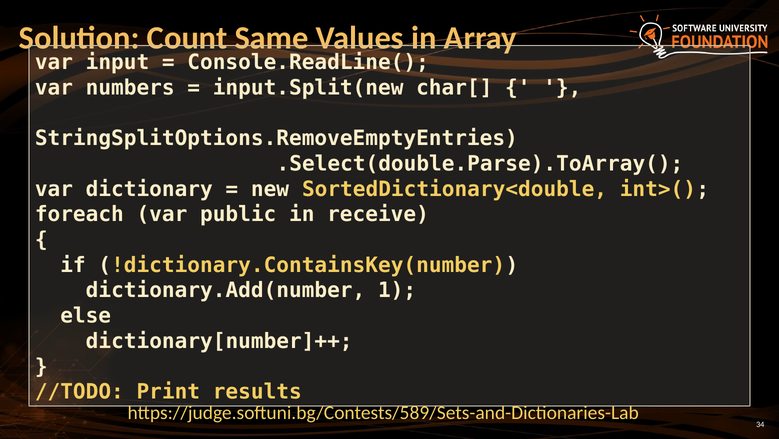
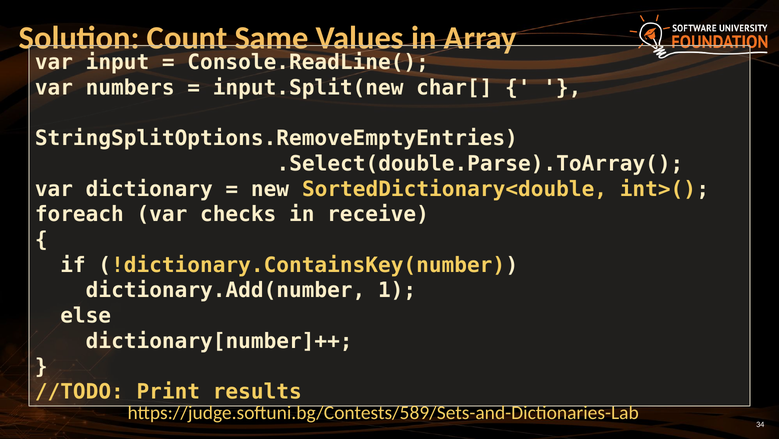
public: public -> checks
